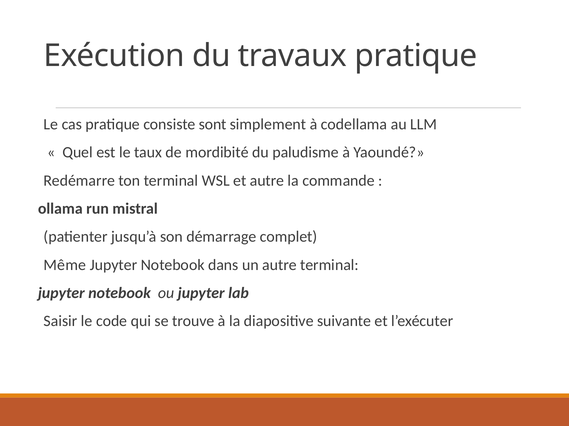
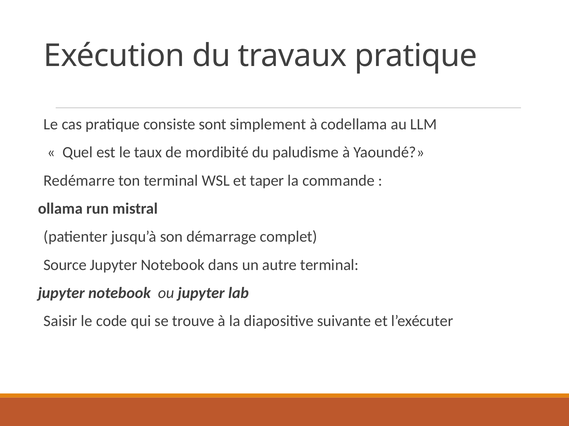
et autre: autre -> taper
Même: Même -> Source
